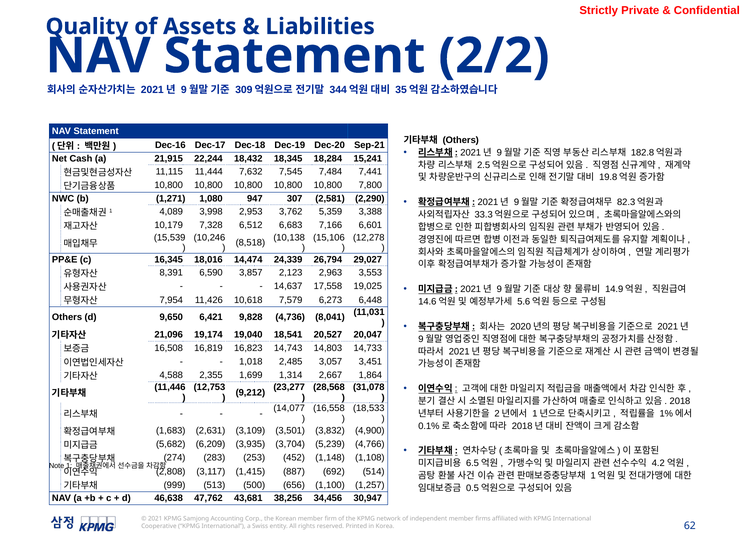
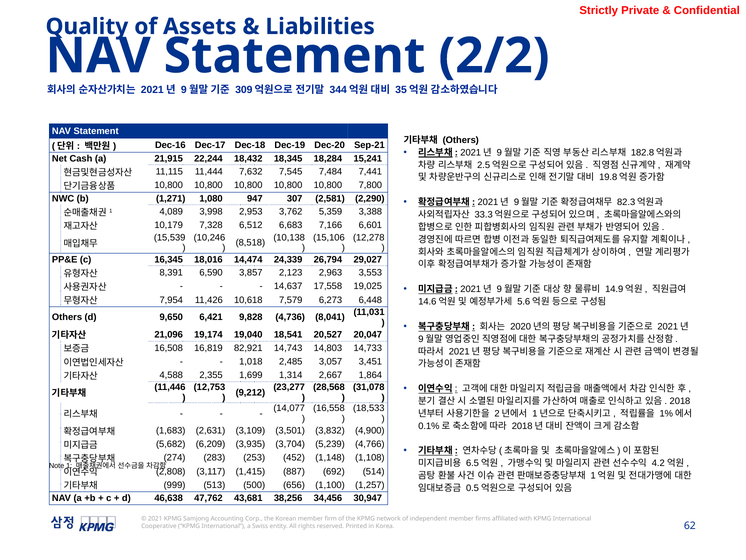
16,823: 16,823 -> 82,921
